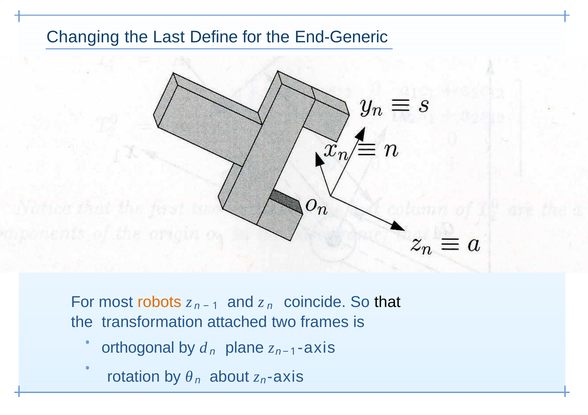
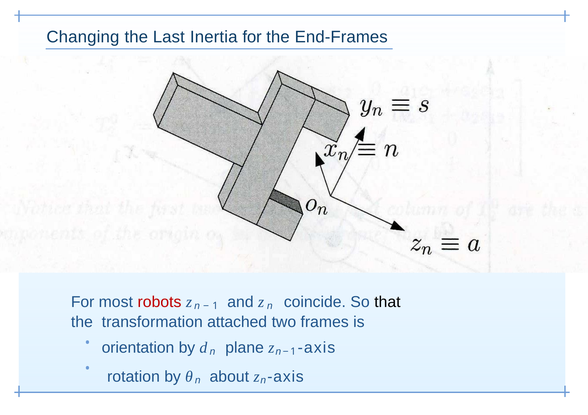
Define: Define -> Inertia
End-Generic: End-Generic -> End-Frames
robots colour: orange -> red
orthogonal: orthogonal -> orientation
